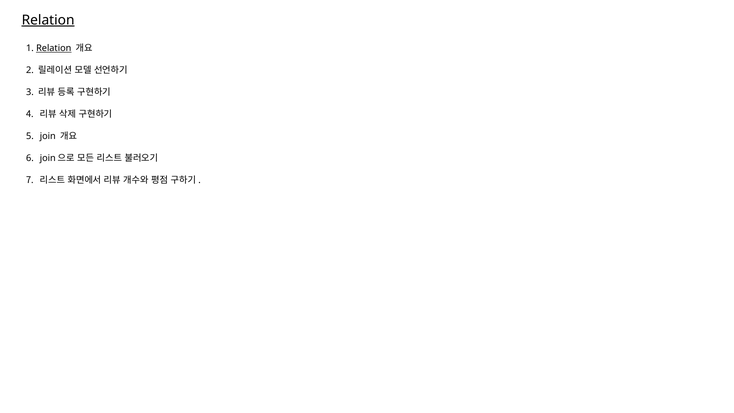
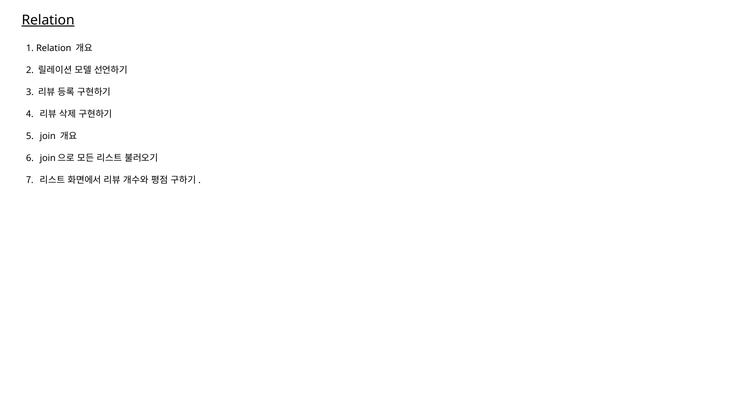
Relation at (54, 48) underline: present -> none
